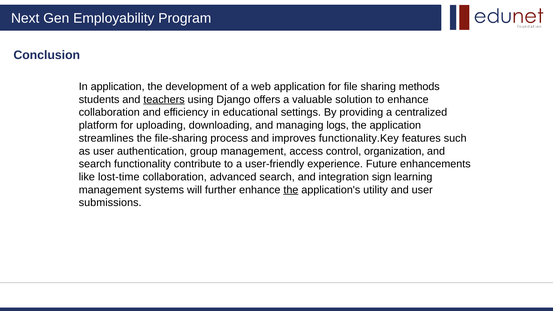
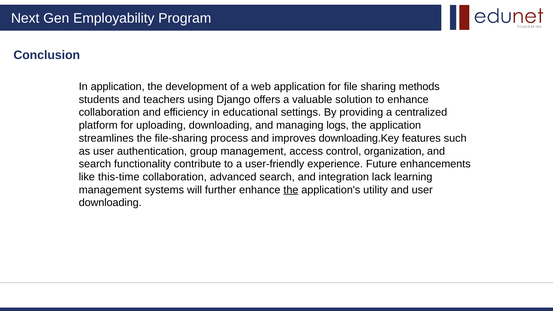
teachers underline: present -> none
functionality.Key: functionality.Key -> downloading.Key
lost-time: lost-time -> this-time
sign: sign -> lack
submissions at (110, 203): submissions -> downloading
